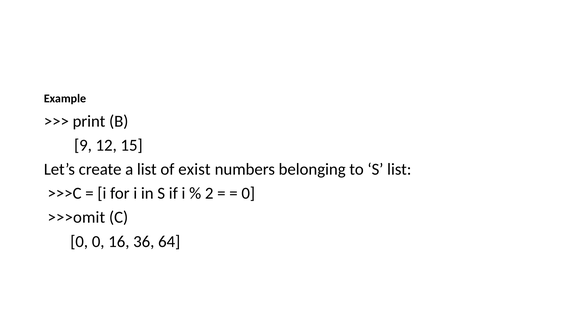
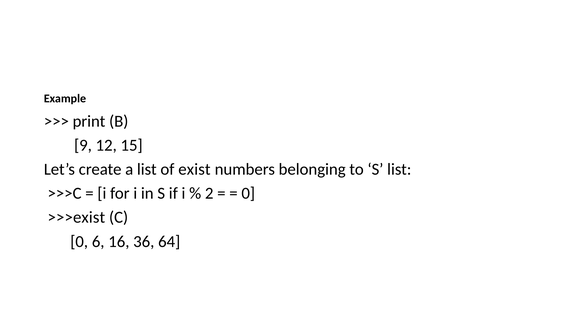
>>>omit: >>>omit -> >>>exist
0 0: 0 -> 6
